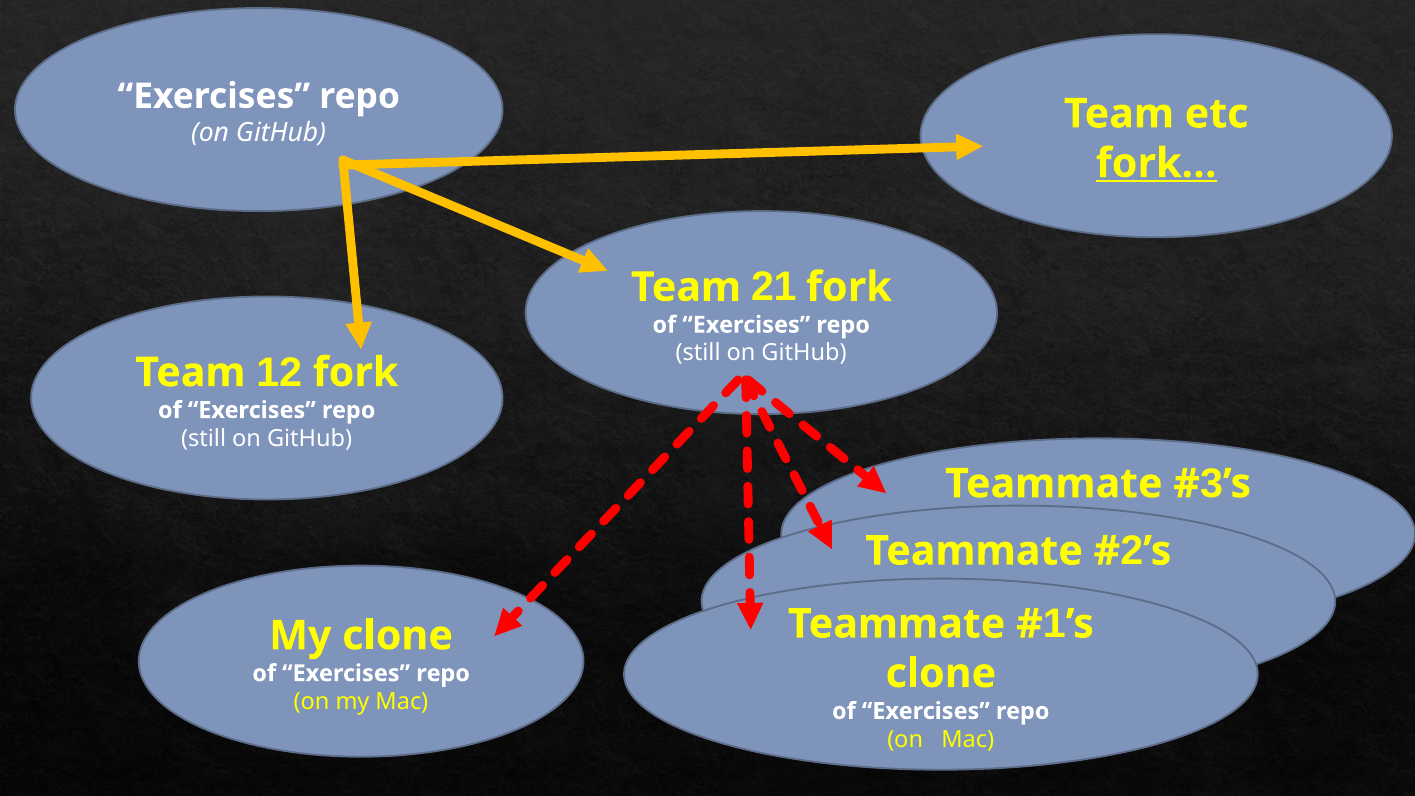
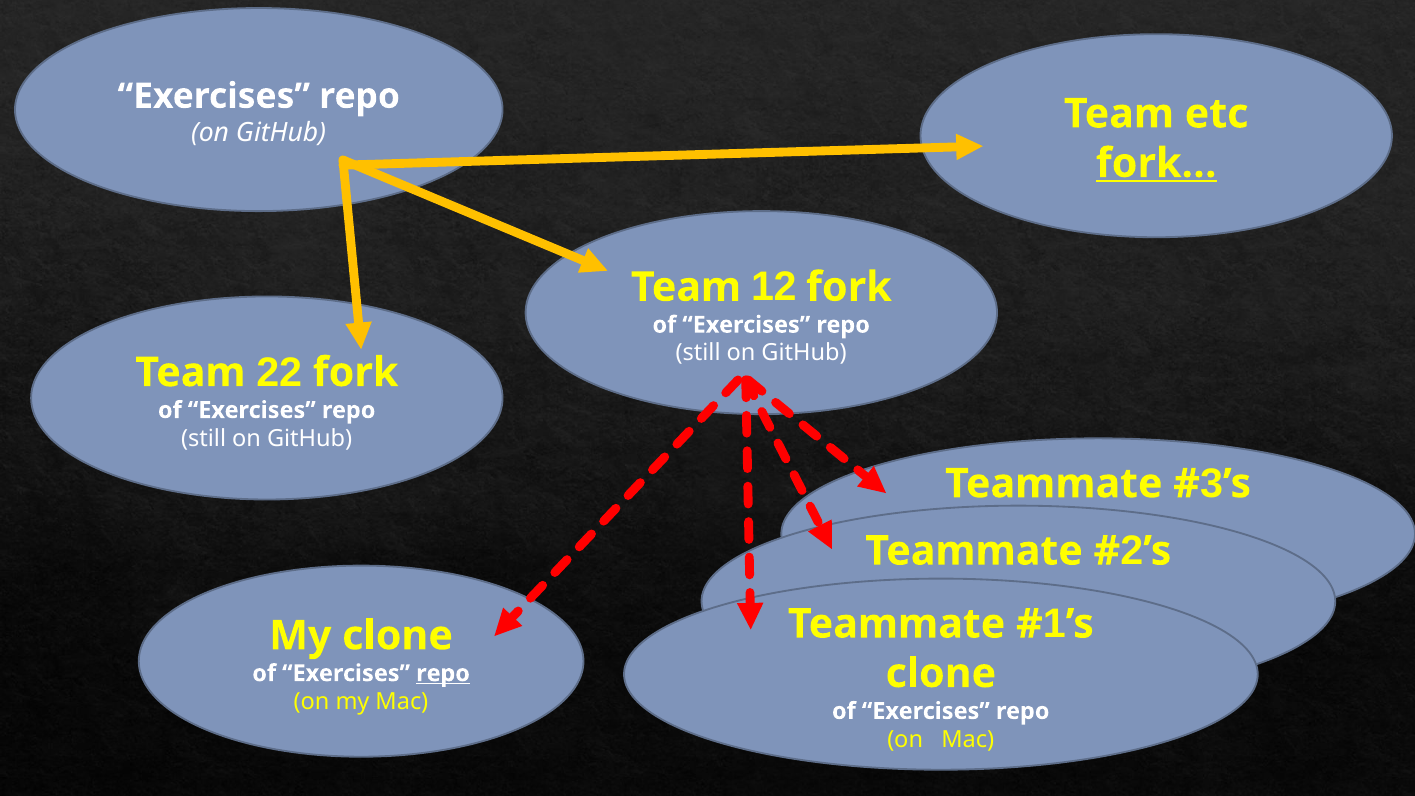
21: 21 -> 12
12: 12 -> 22
repo at (443, 673) underline: none -> present
